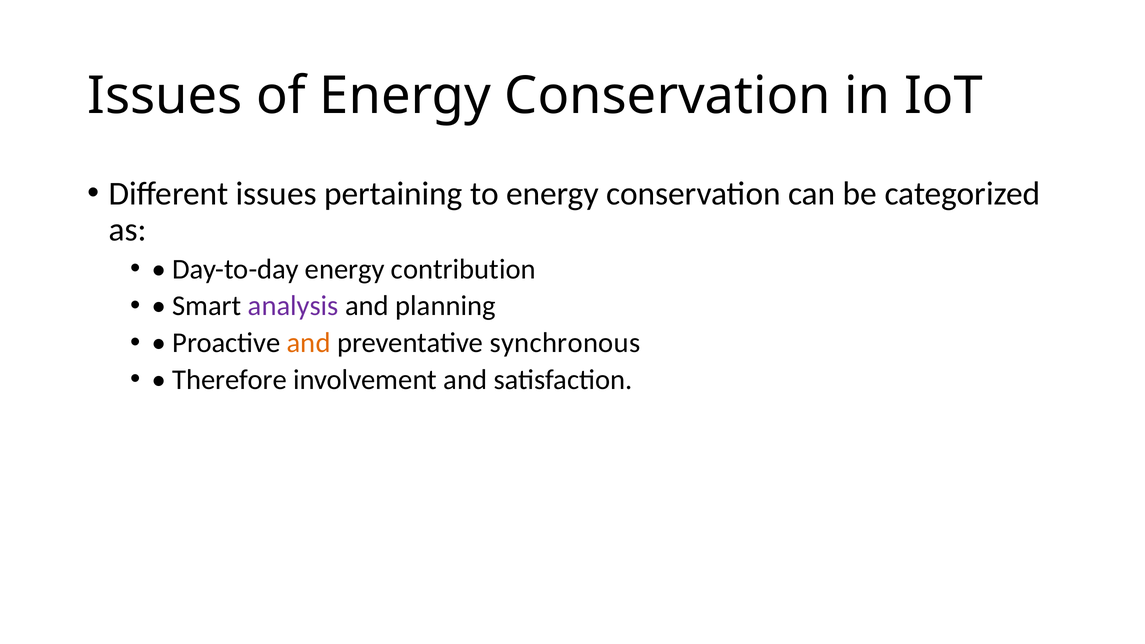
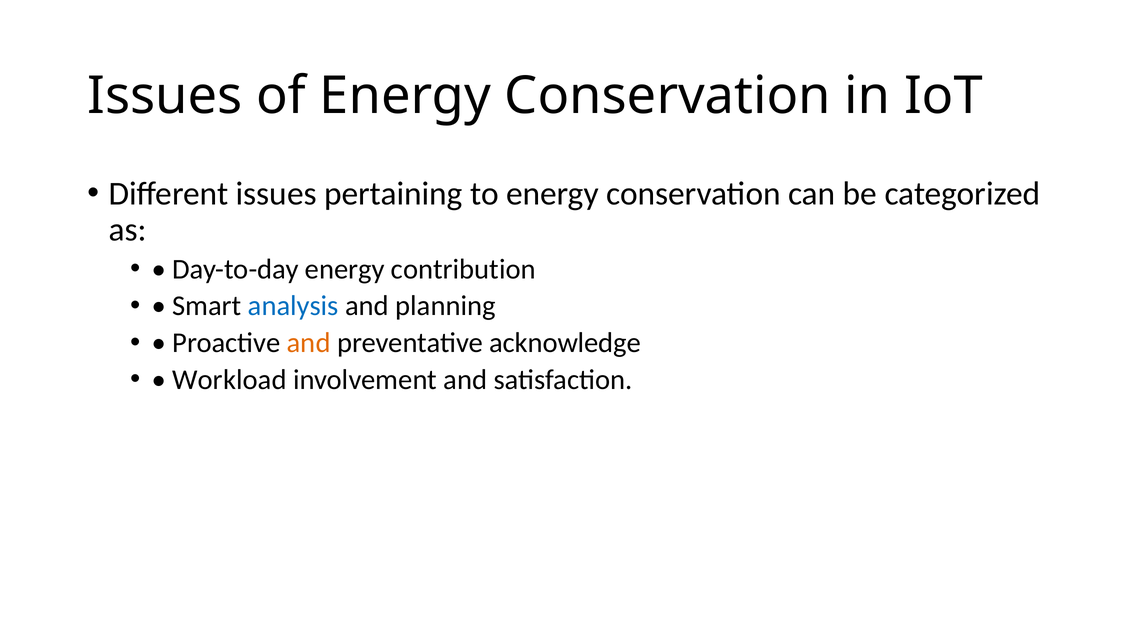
analysis colour: purple -> blue
synchronous: synchronous -> acknowledge
Therefore: Therefore -> Workload
